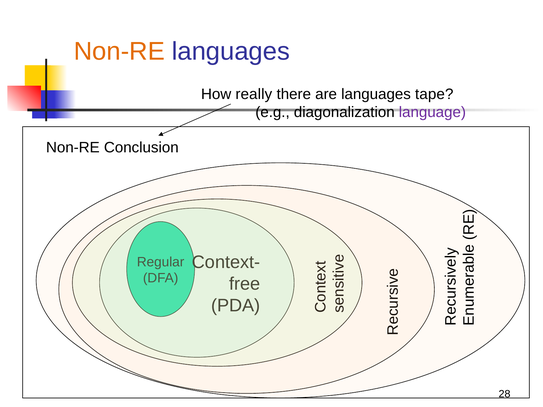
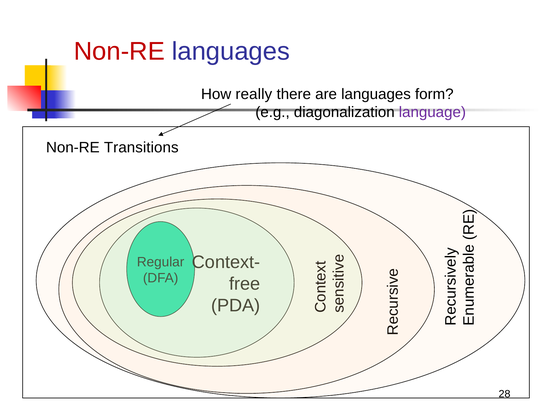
Non-RE at (119, 52) colour: orange -> red
tape: tape -> form
Conclusion: Conclusion -> Transitions
